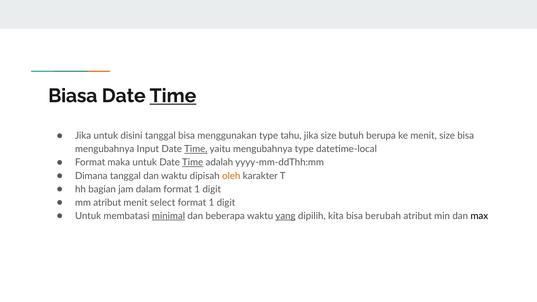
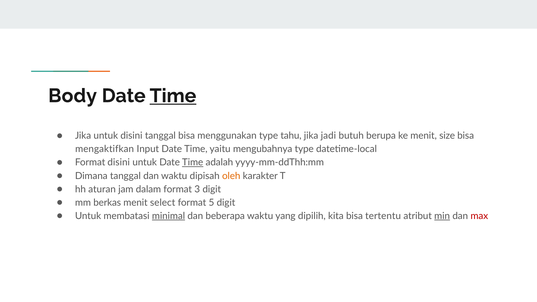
Biasa: Biasa -> Body
jika size: size -> jadi
mengubahnya at (105, 149): mengubahnya -> mengaktifkan
Time at (196, 149) underline: present -> none
Format maka: maka -> disini
bagian: bagian -> aturan
dalam format 1: 1 -> 3
mm atribut: atribut -> berkas
1 at (211, 203): 1 -> 5
yang underline: present -> none
berubah: berubah -> tertentu
min underline: none -> present
max colour: black -> red
